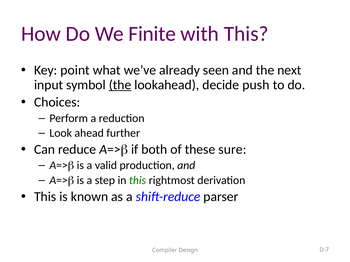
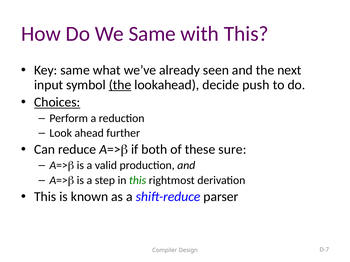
We Finite: Finite -> Same
Key point: point -> same
Choices underline: none -> present
